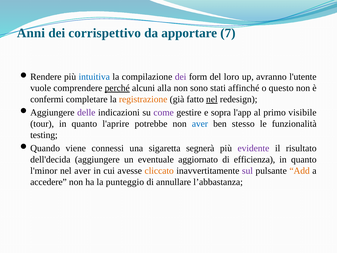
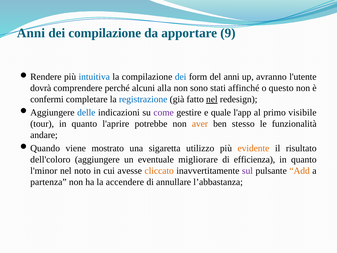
dei corrispettivo: corrispettivo -> compilazione
7: 7 -> 9
dei at (181, 77) colour: purple -> blue
del loro: loro -> anni
vuole: vuole -> dovrà
perché underline: present -> none
registrazione colour: orange -> blue
delle colour: purple -> blue
sopra: sopra -> quale
aver at (200, 124) colour: blue -> orange
testing: testing -> andare
connessi: connessi -> mostrato
segnerà: segnerà -> utilizzo
evidente colour: purple -> orange
dell'decida: dell'decida -> dell'coloro
aggiornato: aggiornato -> migliorare
nel aver: aver -> noto
accedere: accedere -> partenza
punteggio: punteggio -> accendere
